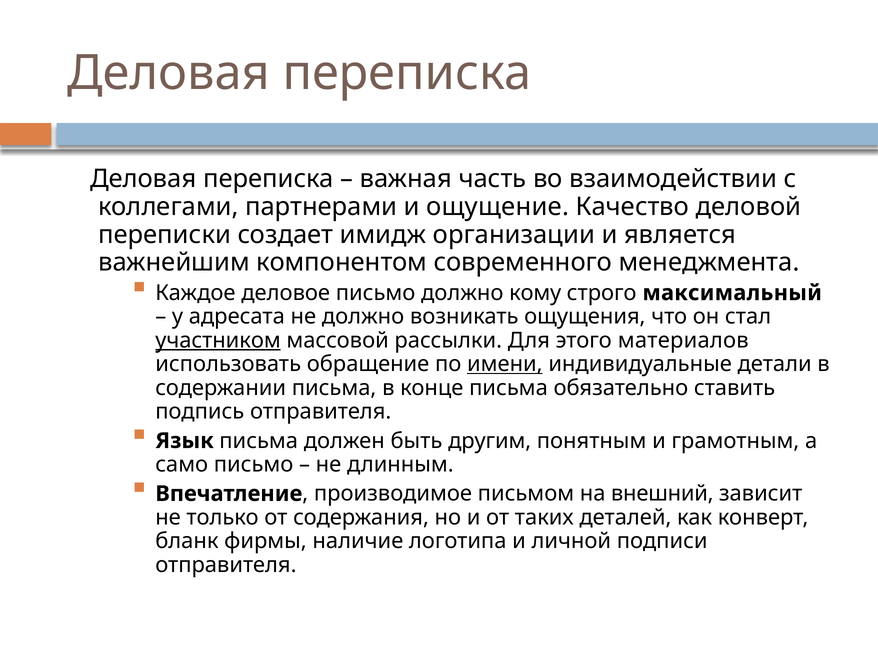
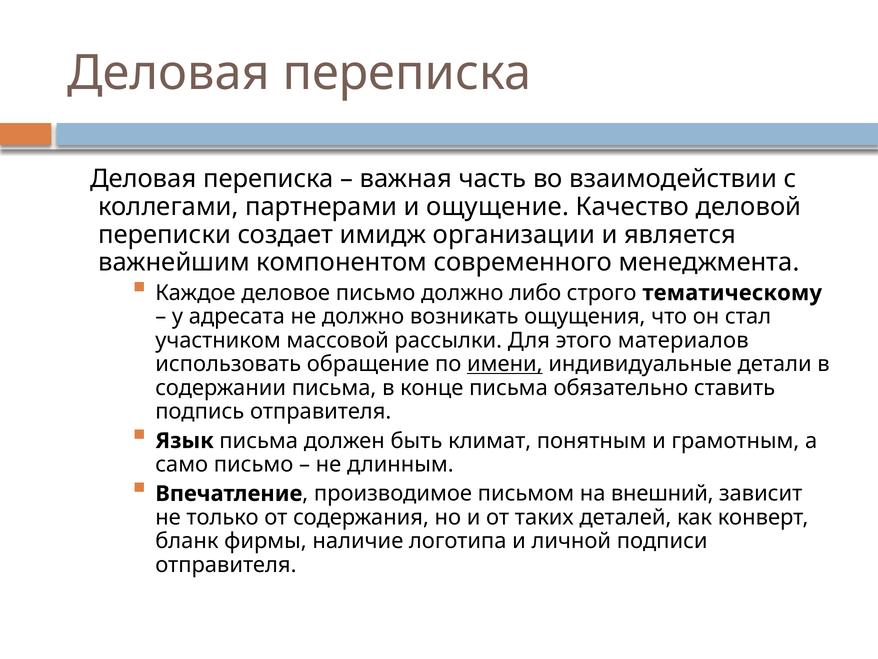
кому: кому -> либо
максимальный: максимальный -> тематическому
участником underline: present -> none
другим: другим -> климат
